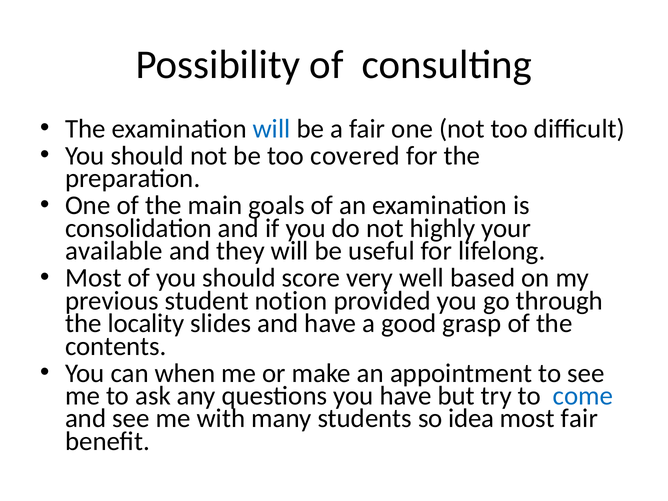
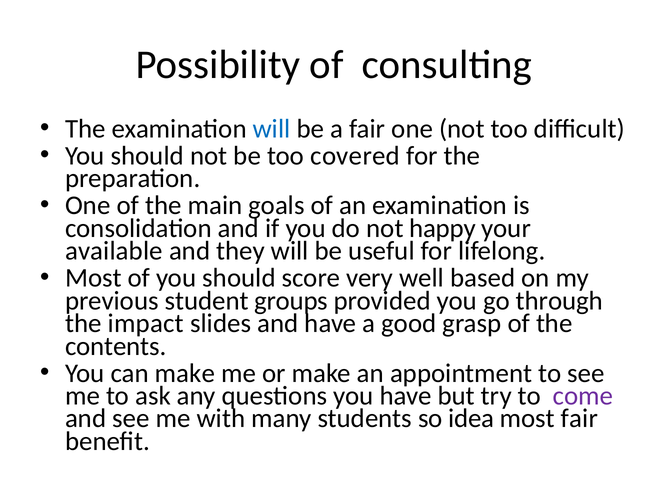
highly: highly -> happy
notion: notion -> groups
locality: locality -> impact
can when: when -> make
come colour: blue -> purple
